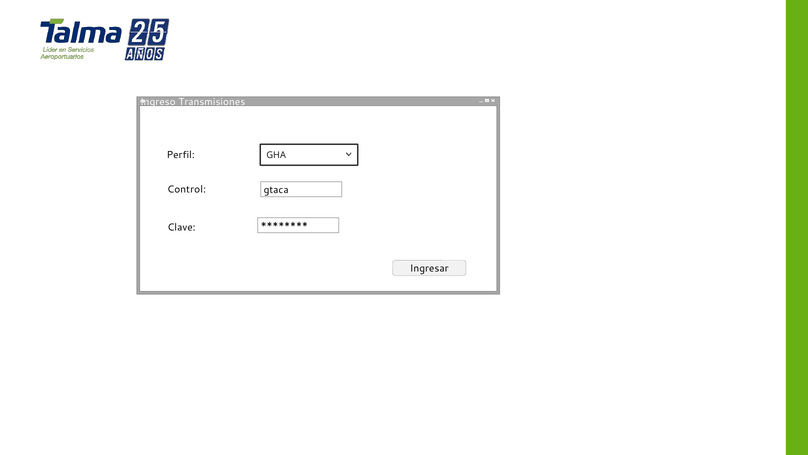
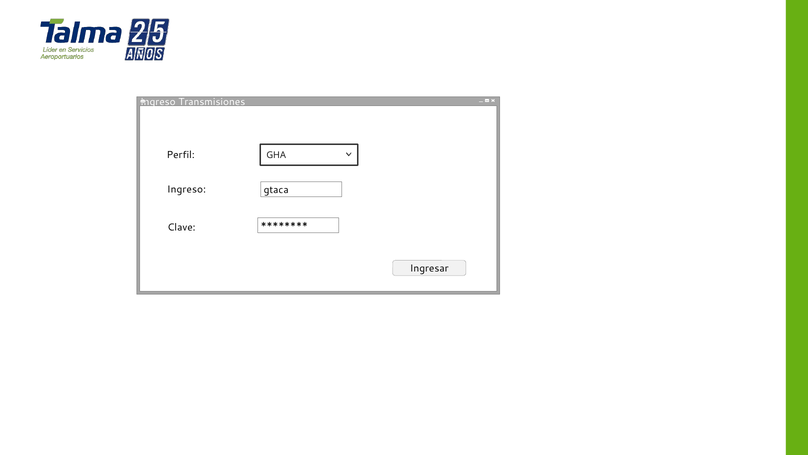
Control at (186, 189): Control -> Ingreso
